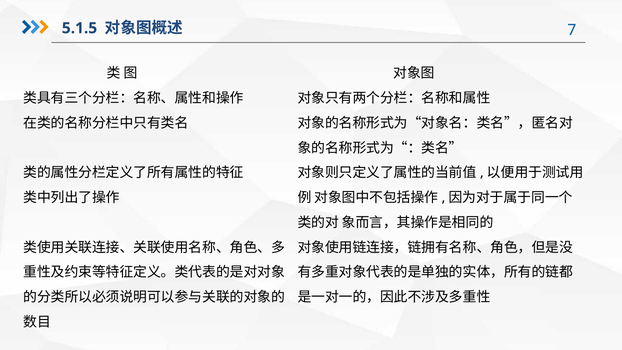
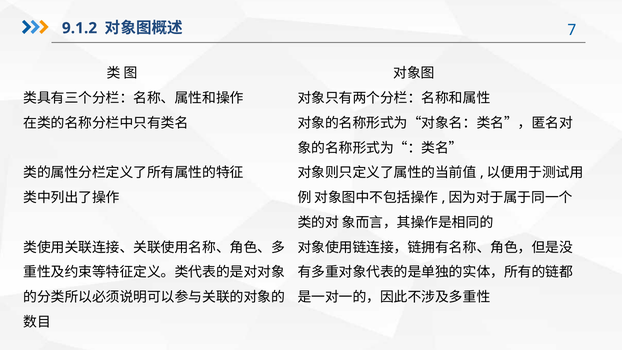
5.1.5: 5.1.5 -> 9.1.2
